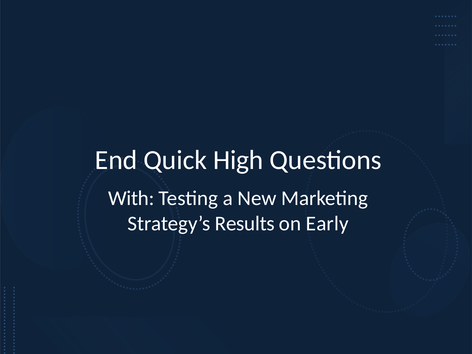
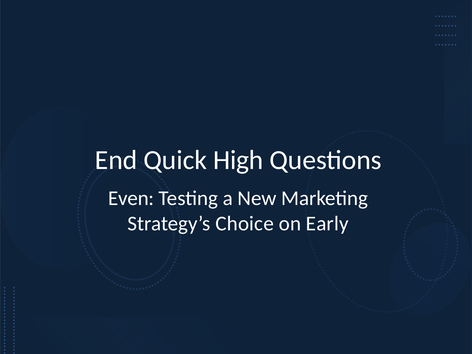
With: With -> Even
Results: Results -> Choice
